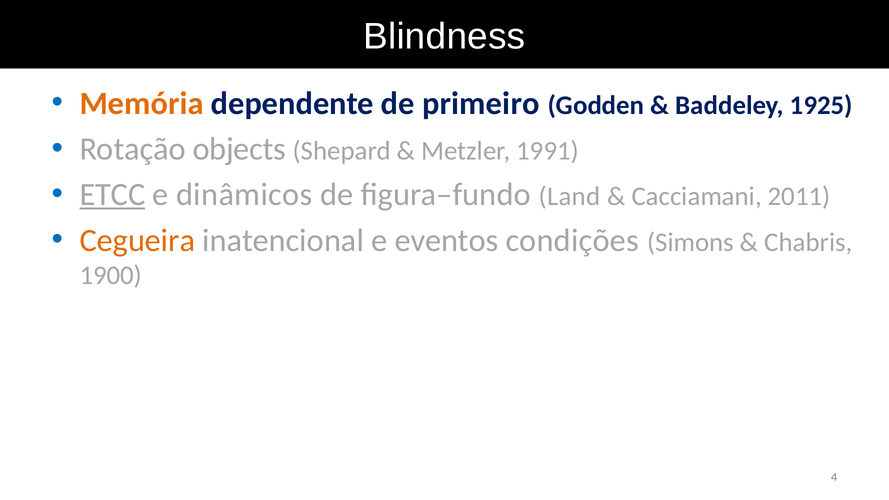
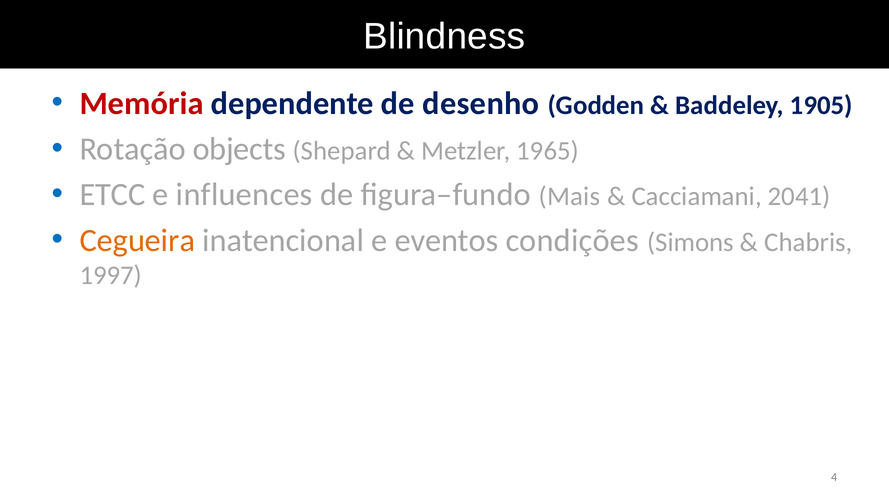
Memória colour: orange -> red
primeiro: primeiro -> desenho
1925: 1925 -> 1905
1991: 1991 -> 1965
ETCC underline: present -> none
dinâmicos: dinâmicos -> influences
Land: Land -> Mais
2011: 2011 -> 2041
1900: 1900 -> 1997
